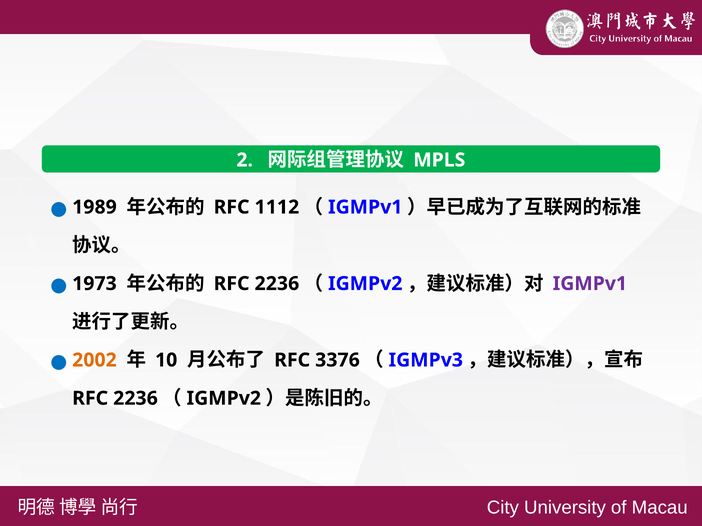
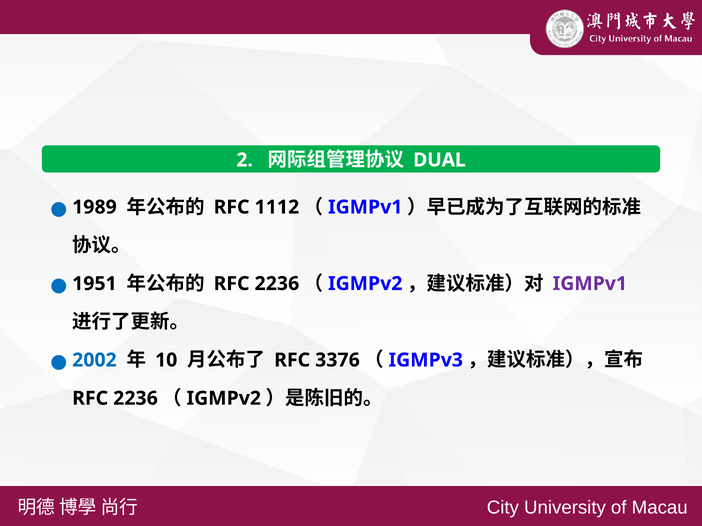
MPLS: MPLS -> DUAL
1973: 1973 -> 1951
2002 colour: orange -> blue
